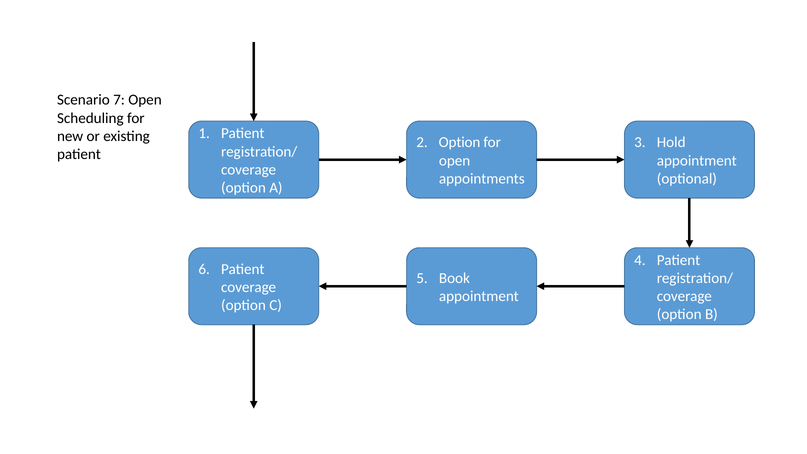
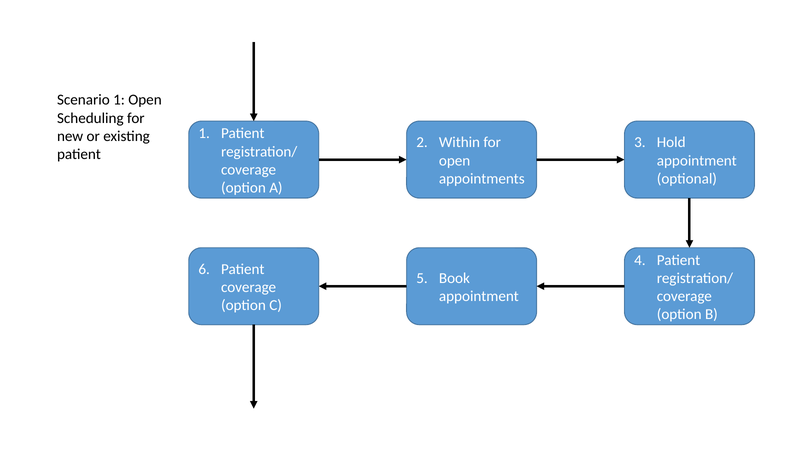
Scenario 7: 7 -> 1
2 Option: Option -> Within
